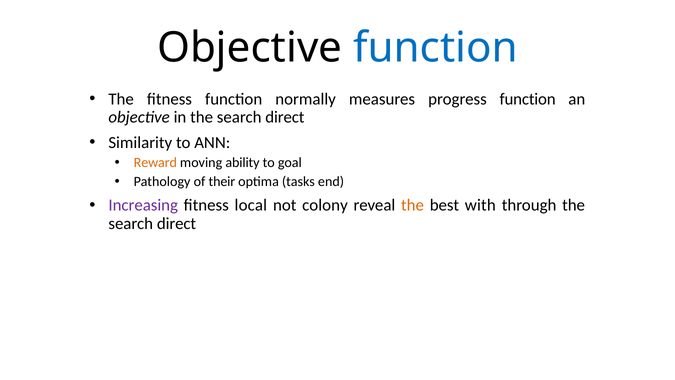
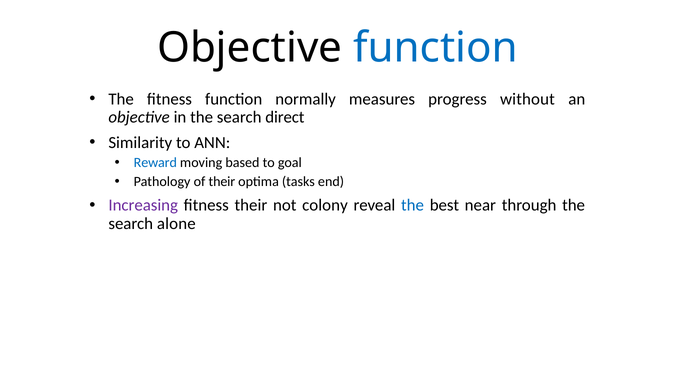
progress function: function -> without
Reward colour: orange -> blue
ability: ability -> based
fitness local: local -> their
the at (413, 205) colour: orange -> blue
with: with -> near
direct at (176, 223): direct -> alone
